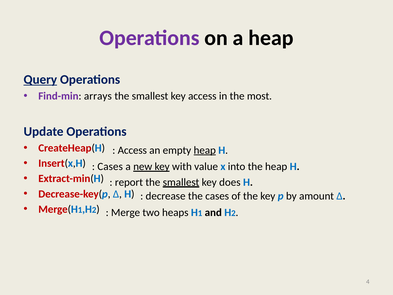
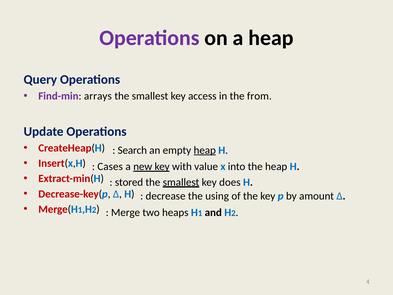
Query underline: present -> none
most: most -> from
Access at (132, 150): Access -> Search
report: report -> stored
the cases: cases -> using
